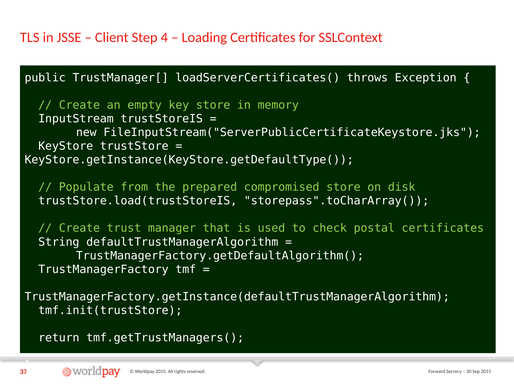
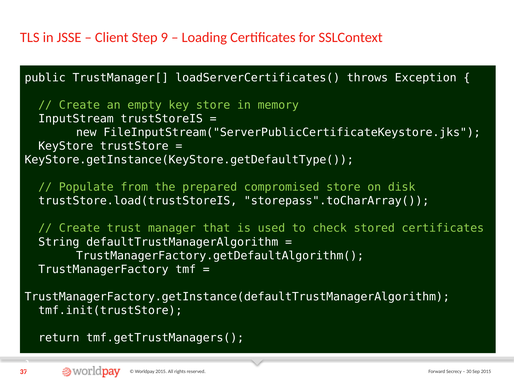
4: 4 -> 9
postal: postal -> stored
